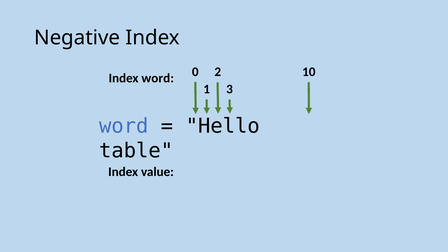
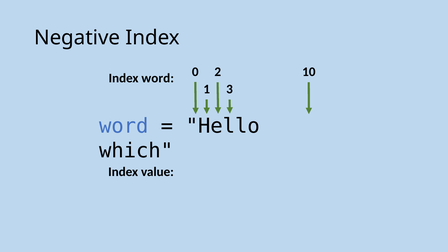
table: table -> which
